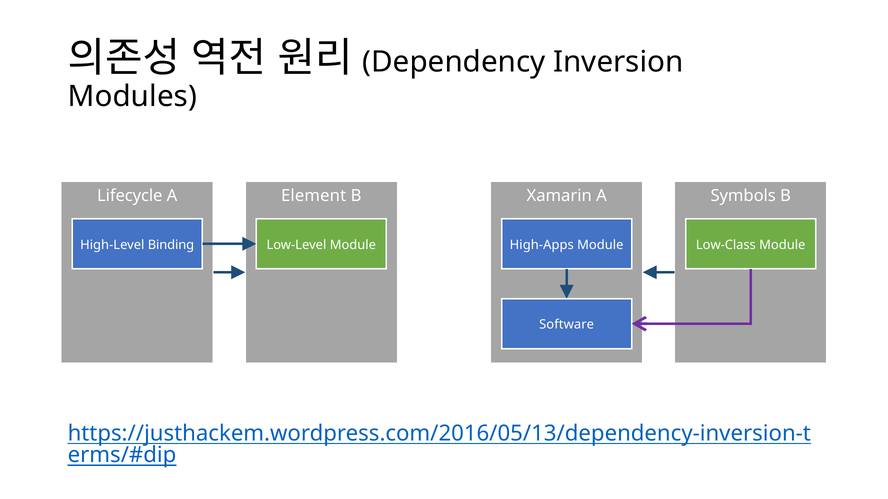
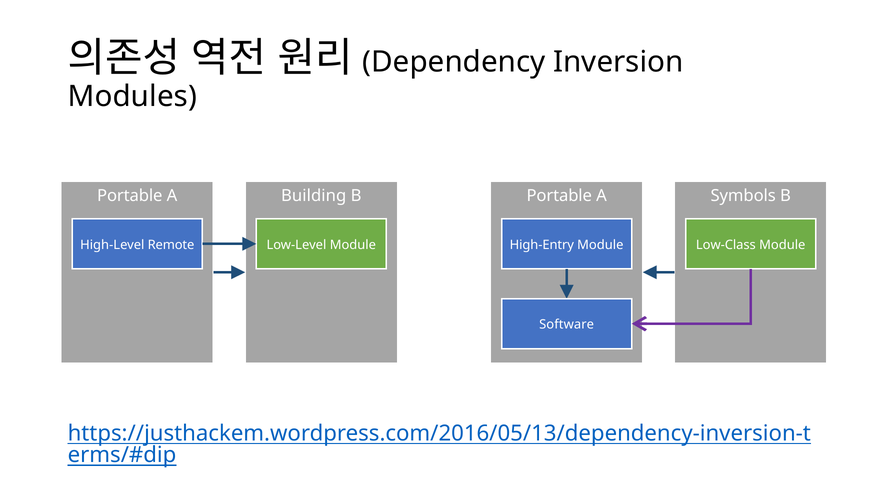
Lifecycle at (130, 196): Lifecycle -> Portable
Element: Element -> Building
Xamarin at (559, 196): Xamarin -> Portable
Binding: Binding -> Remote
High-Apps: High-Apps -> High-Entry
